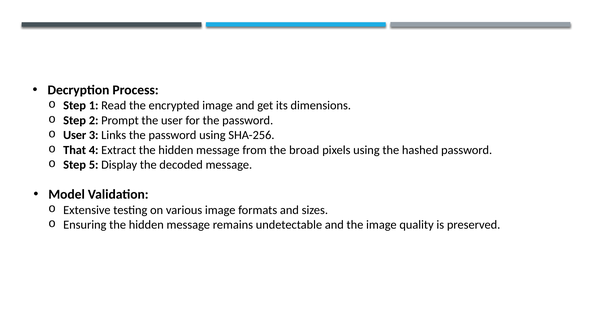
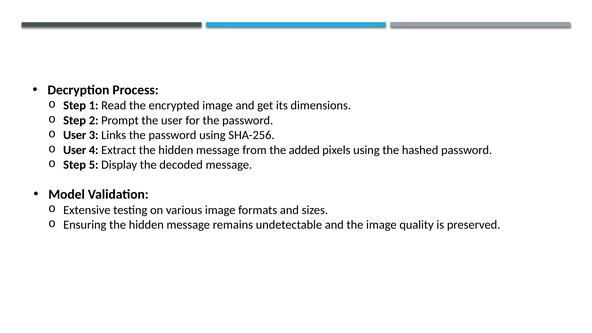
That at (75, 150): That -> User
broad: broad -> added
